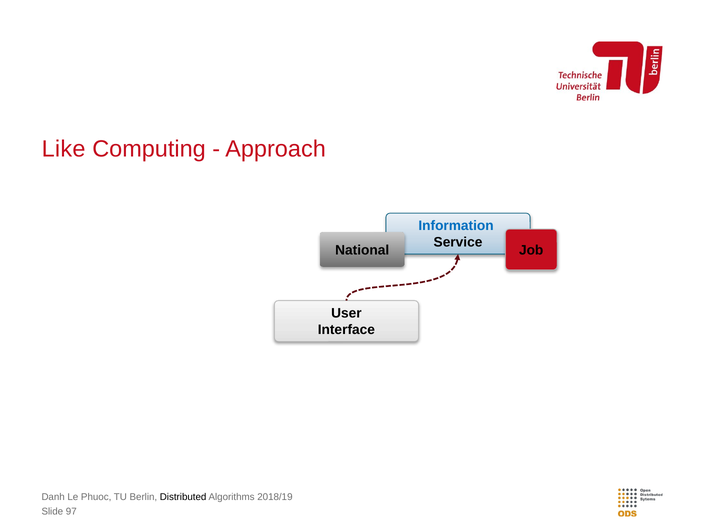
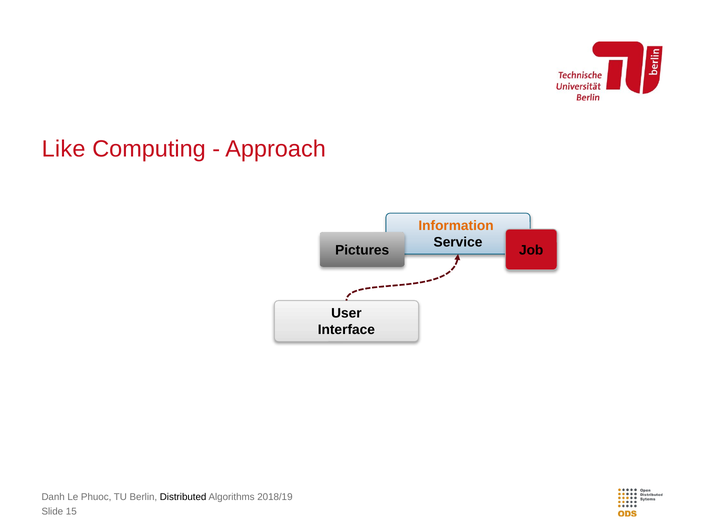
Information colour: blue -> orange
National: National -> Pictures
97: 97 -> 15
